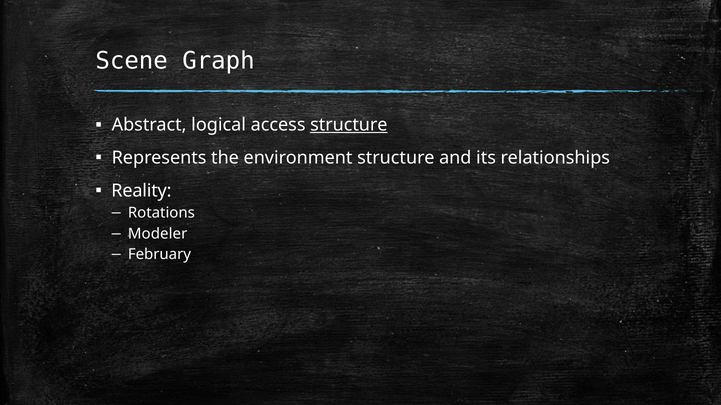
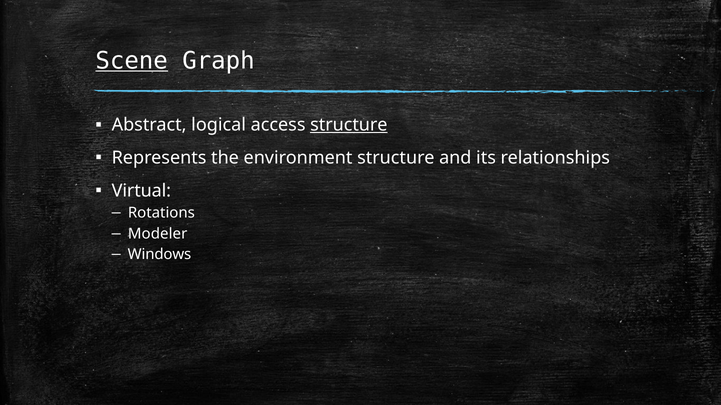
Scene underline: none -> present
Reality: Reality -> Virtual
February: February -> Windows
